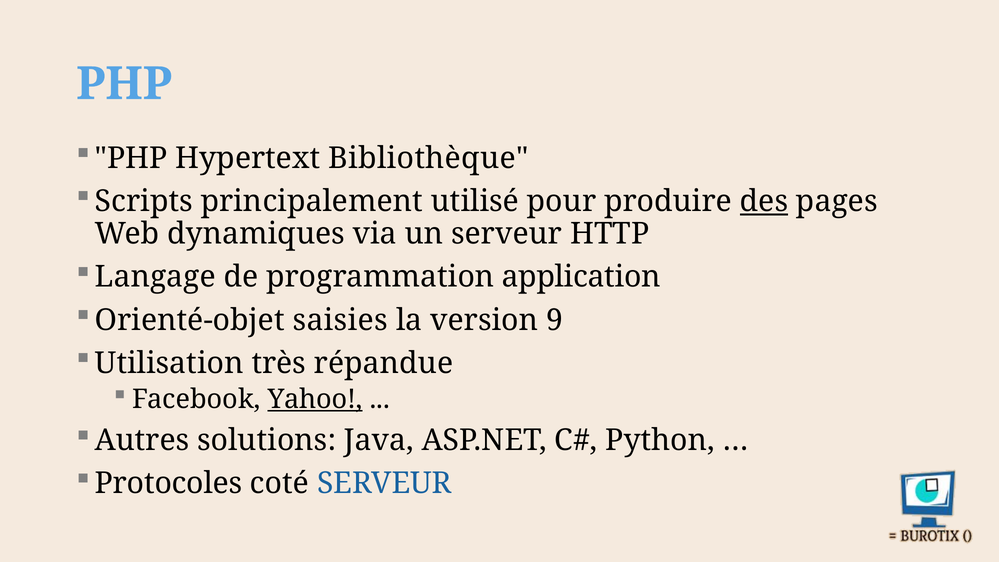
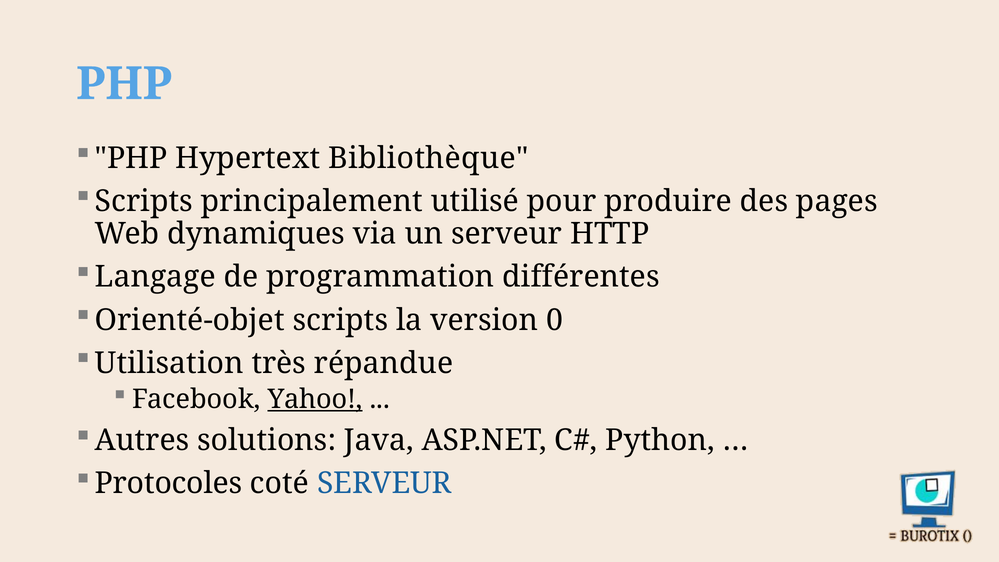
des underline: present -> none
application: application -> différentes
Orienté-objet saisies: saisies -> scripts
9: 9 -> 0
